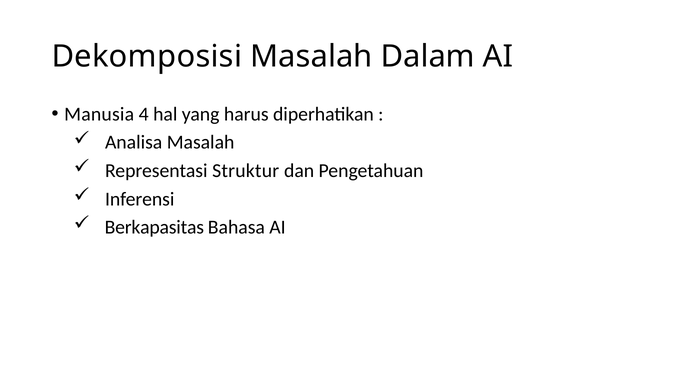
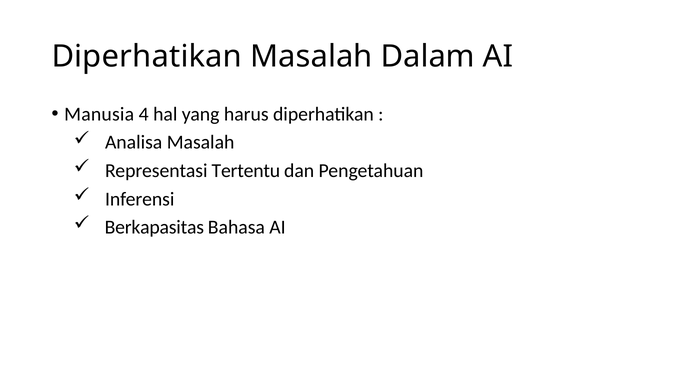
Dekomposisi at (147, 57): Dekomposisi -> Diperhatikan
Struktur: Struktur -> Tertentu
